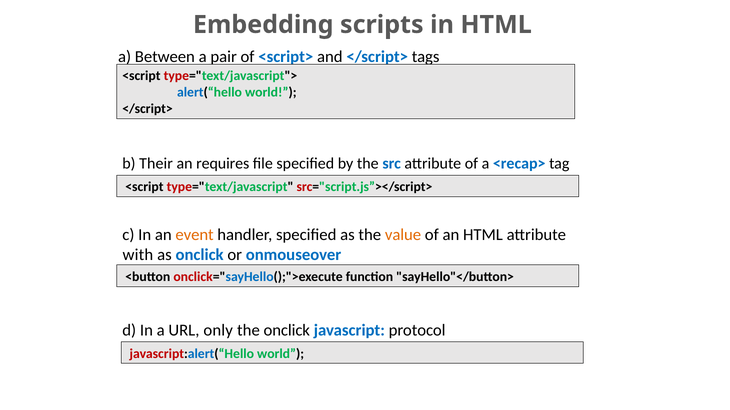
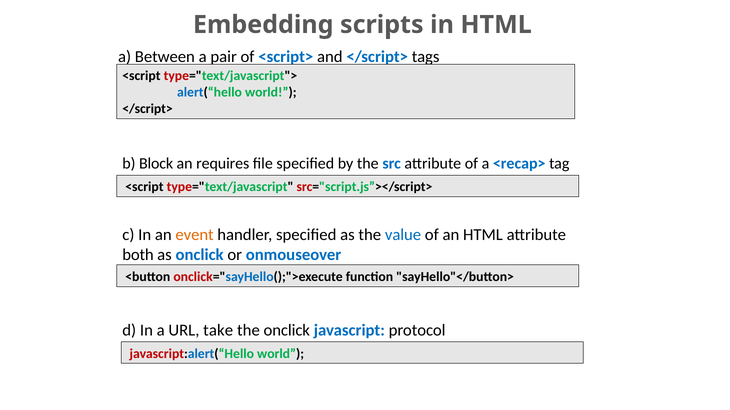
Their: Their -> Block
value colour: orange -> blue
with: with -> both
only: only -> take
